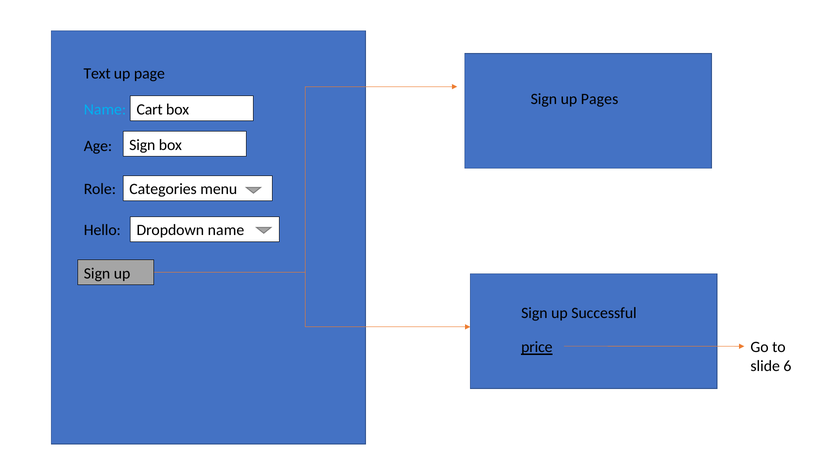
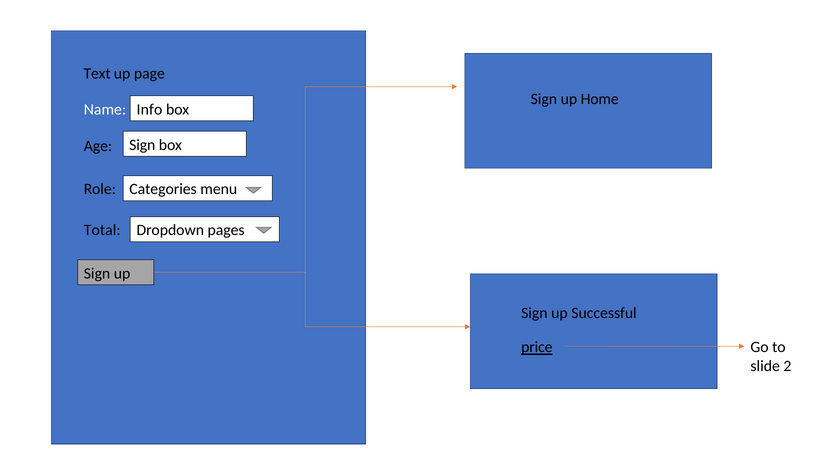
Pages: Pages -> Home
Name at (105, 110) colour: light blue -> white
Cart: Cart -> Info
Hello: Hello -> Total
Dropdown name: name -> pages
6: 6 -> 2
